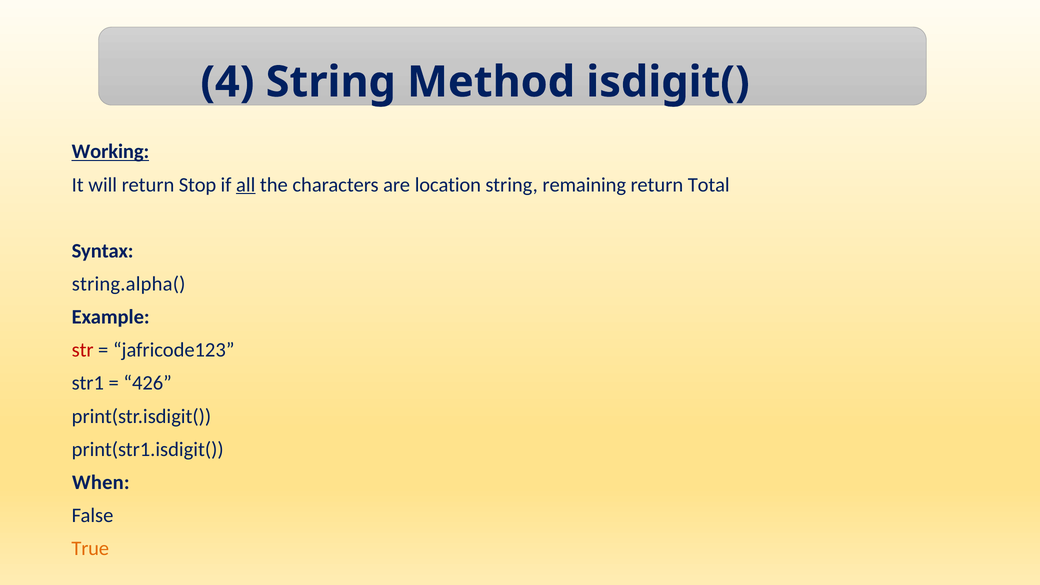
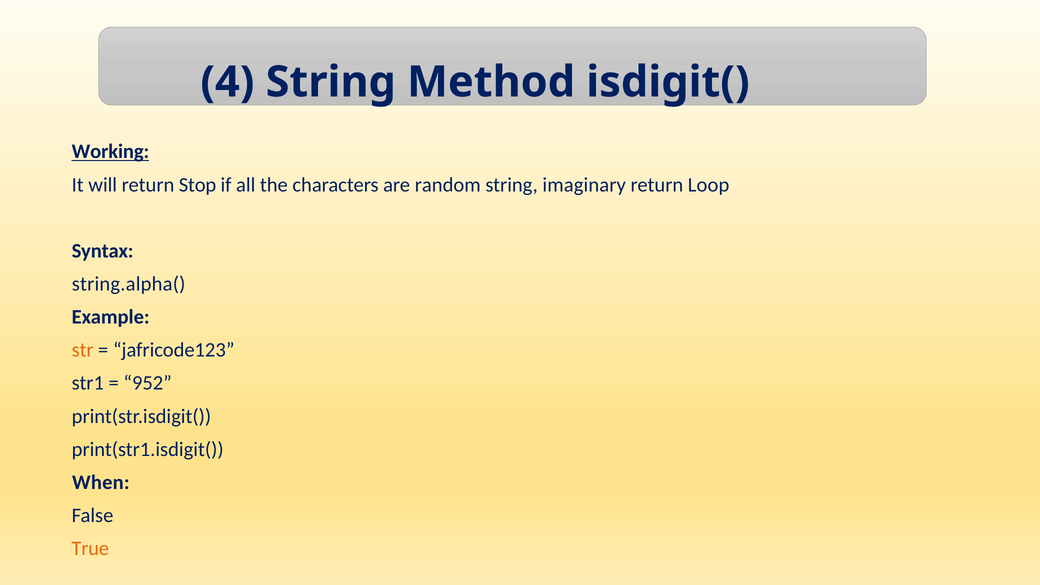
all underline: present -> none
location: location -> random
remaining: remaining -> imaginary
Total: Total -> Loop
str colour: red -> orange
426: 426 -> 952
